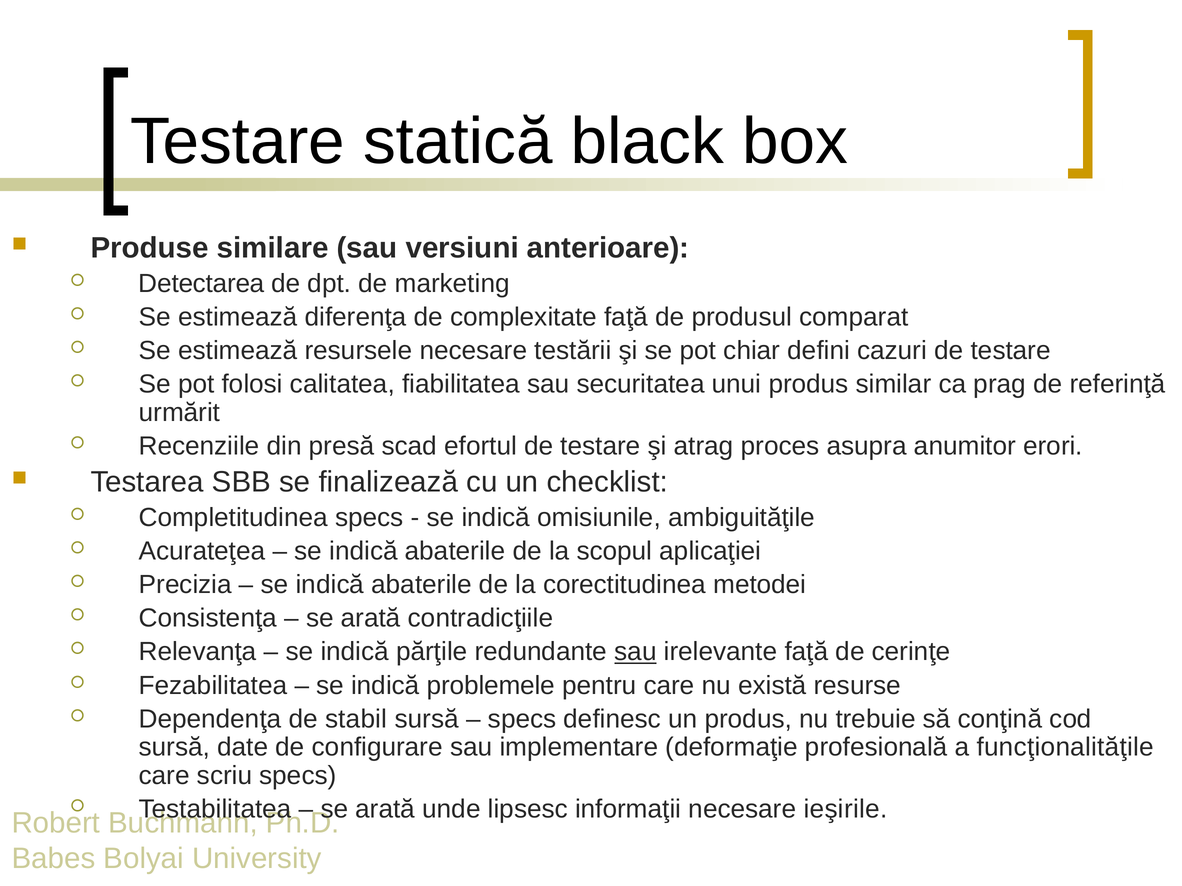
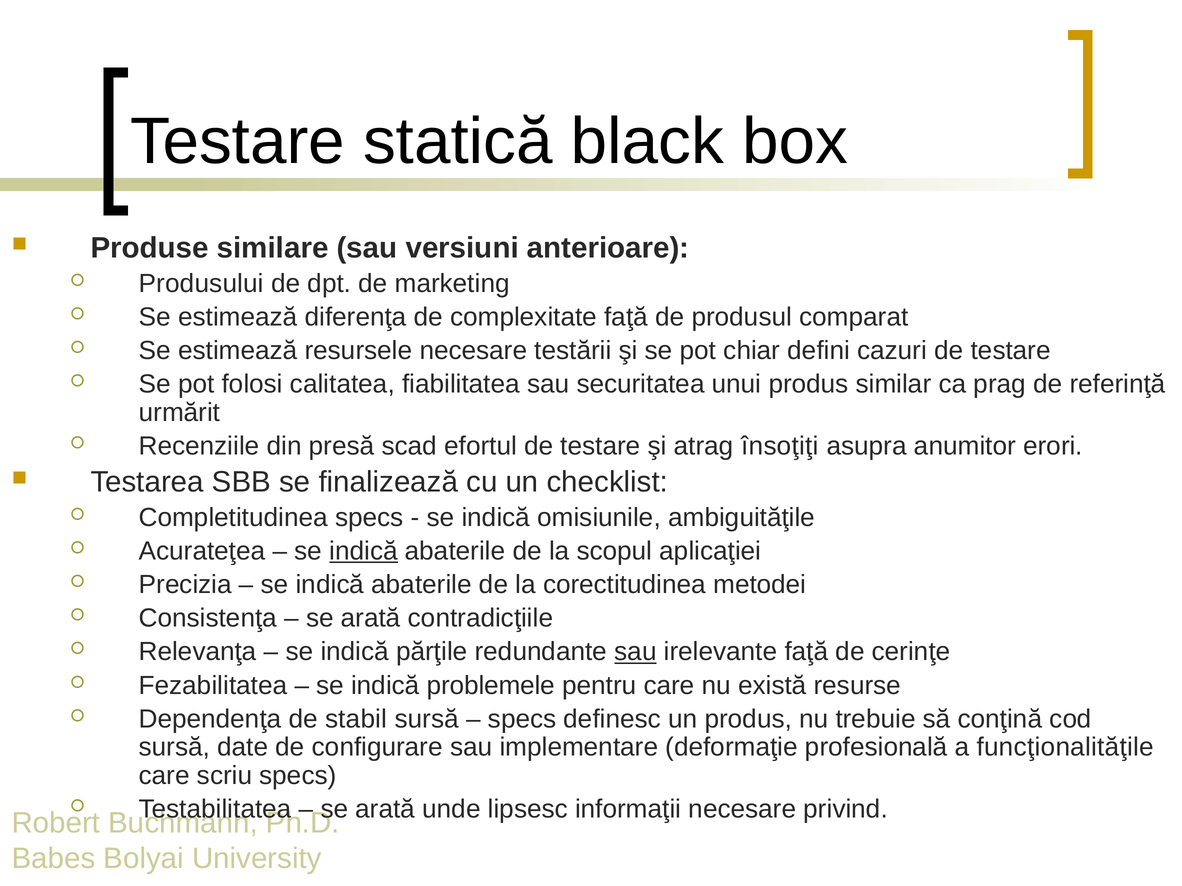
Detectarea: Detectarea -> Produsului
proces: proces -> însoţiţi
indică at (364, 551) underline: none -> present
ieşirile: ieşirile -> privind
